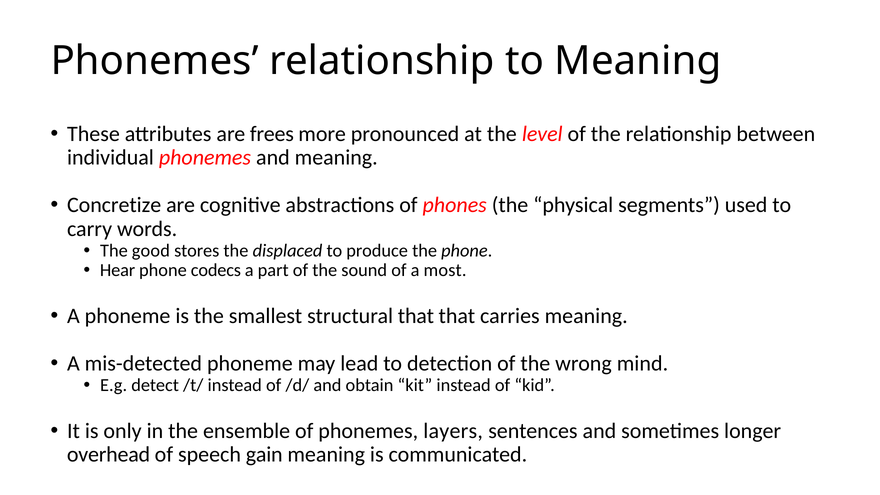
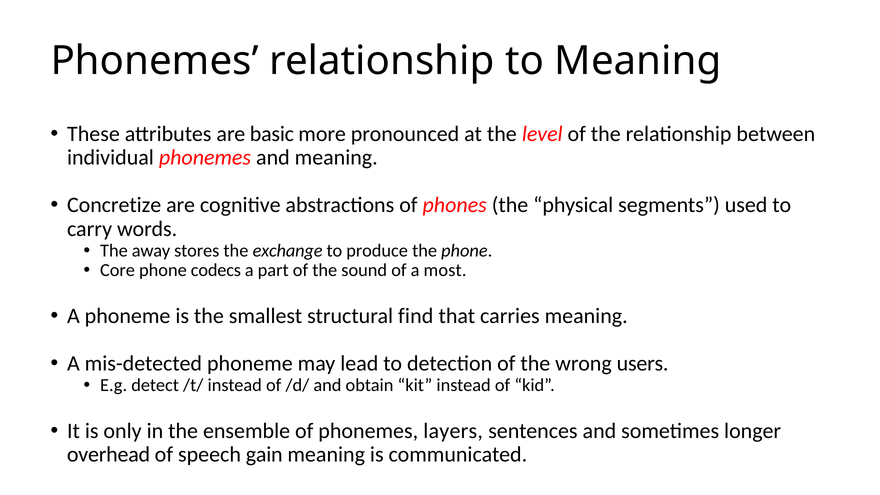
frees: frees -> basic
good: good -> away
displaced: displaced -> exchange
Hear: Hear -> Core
structural that: that -> find
mind: mind -> users
